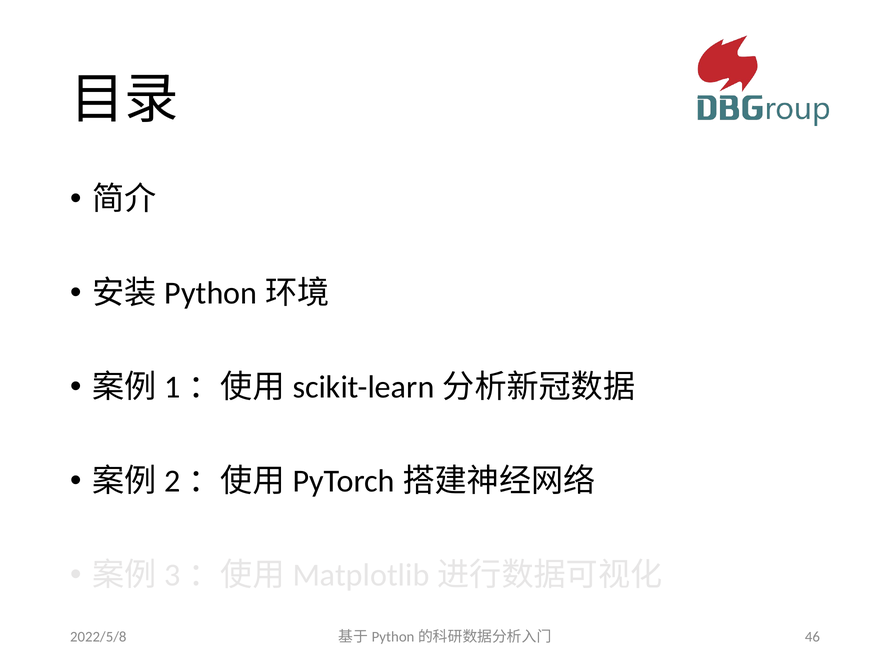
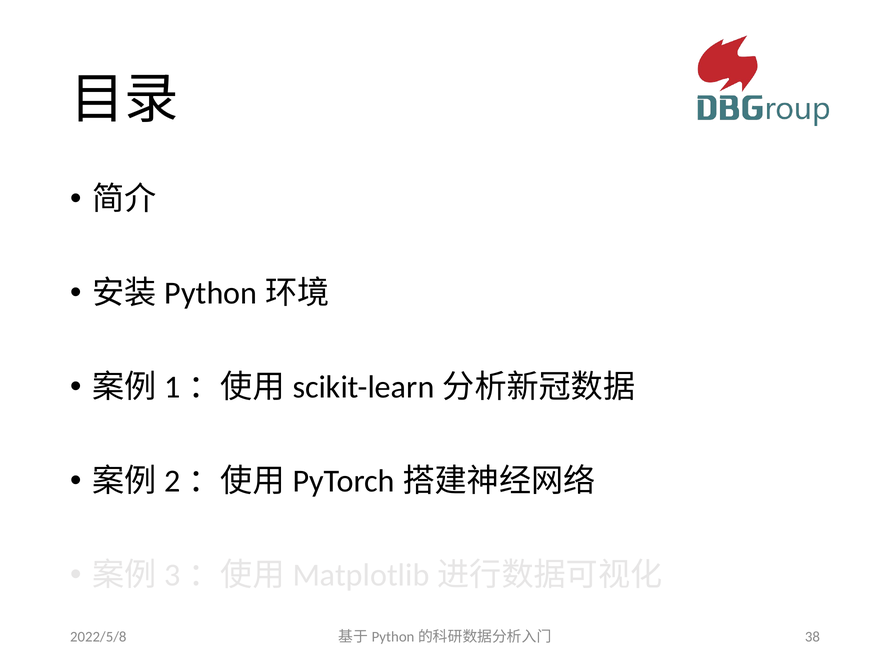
46: 46 -> 38
